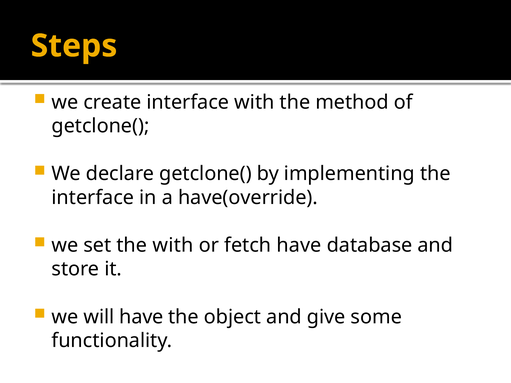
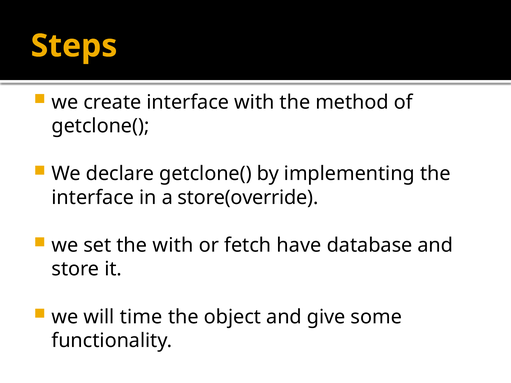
have(override: have(override -> store(override
will have: have -> time
